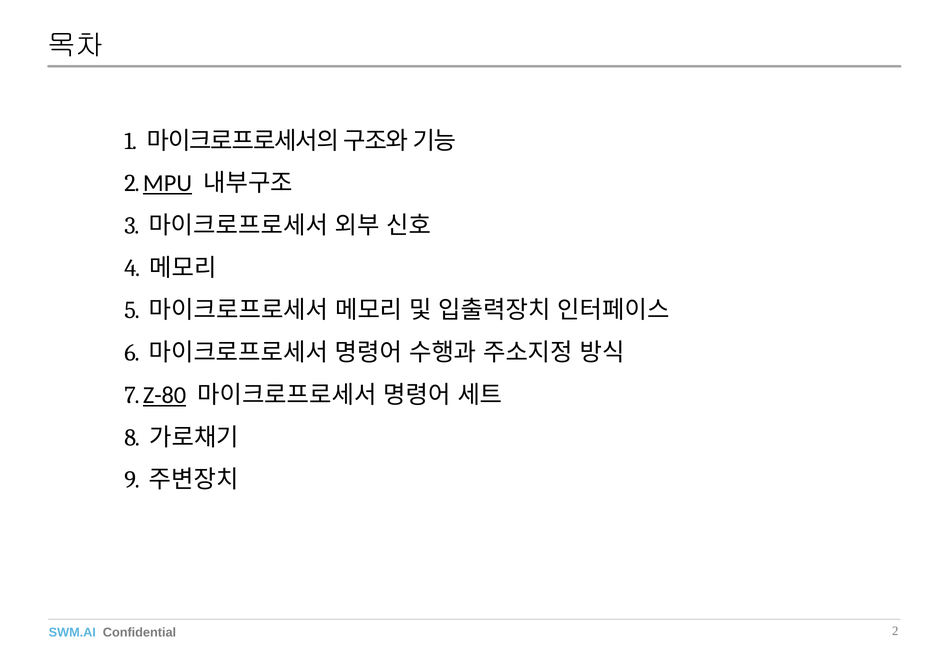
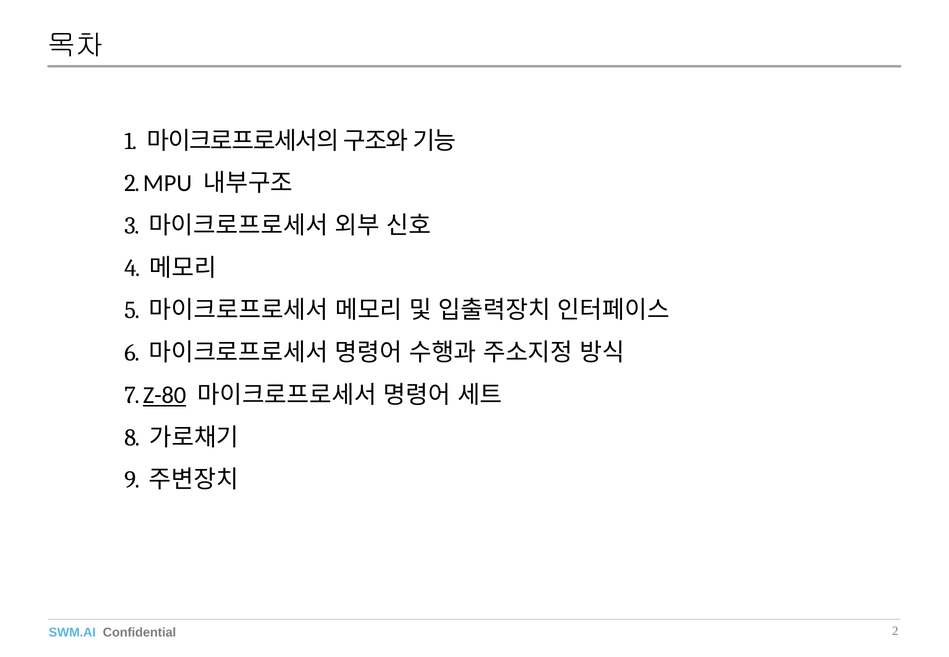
MPU underline: present -> none
